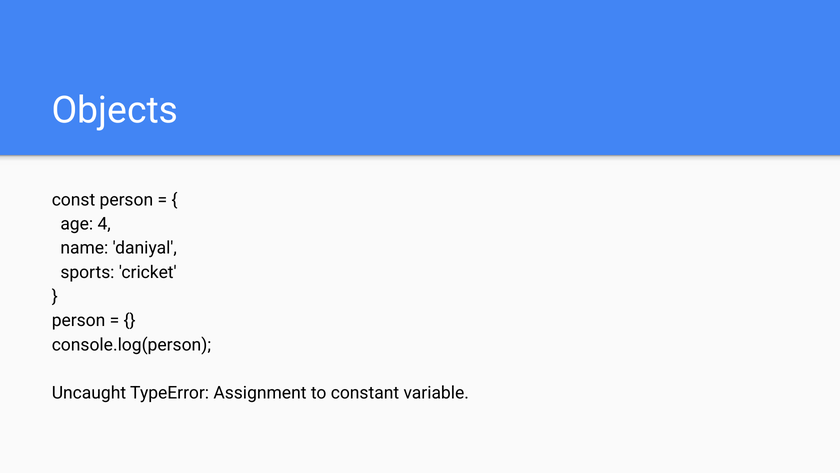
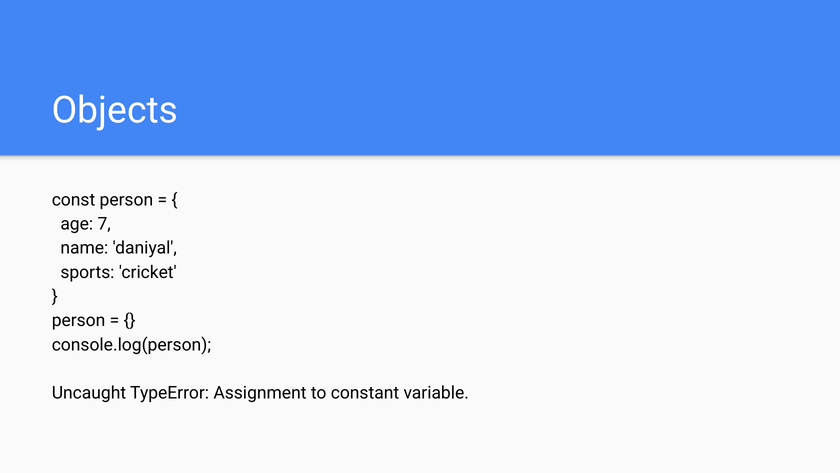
4: 4 -> 7
